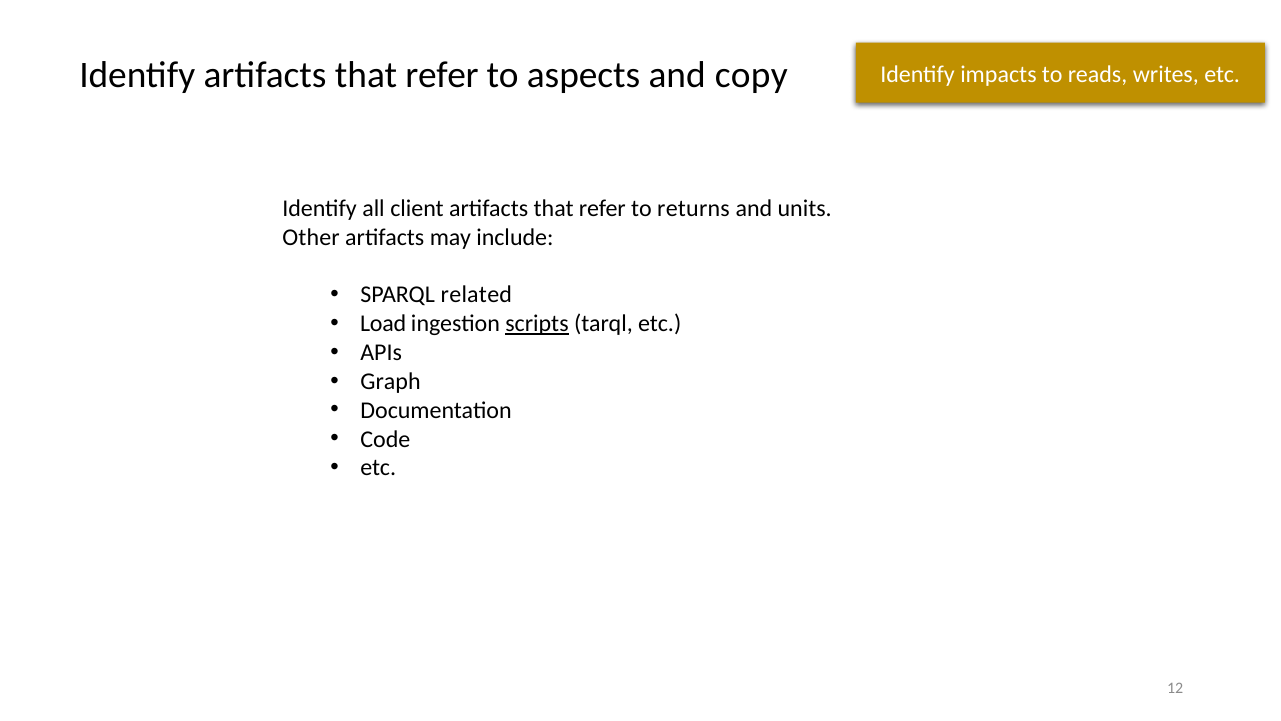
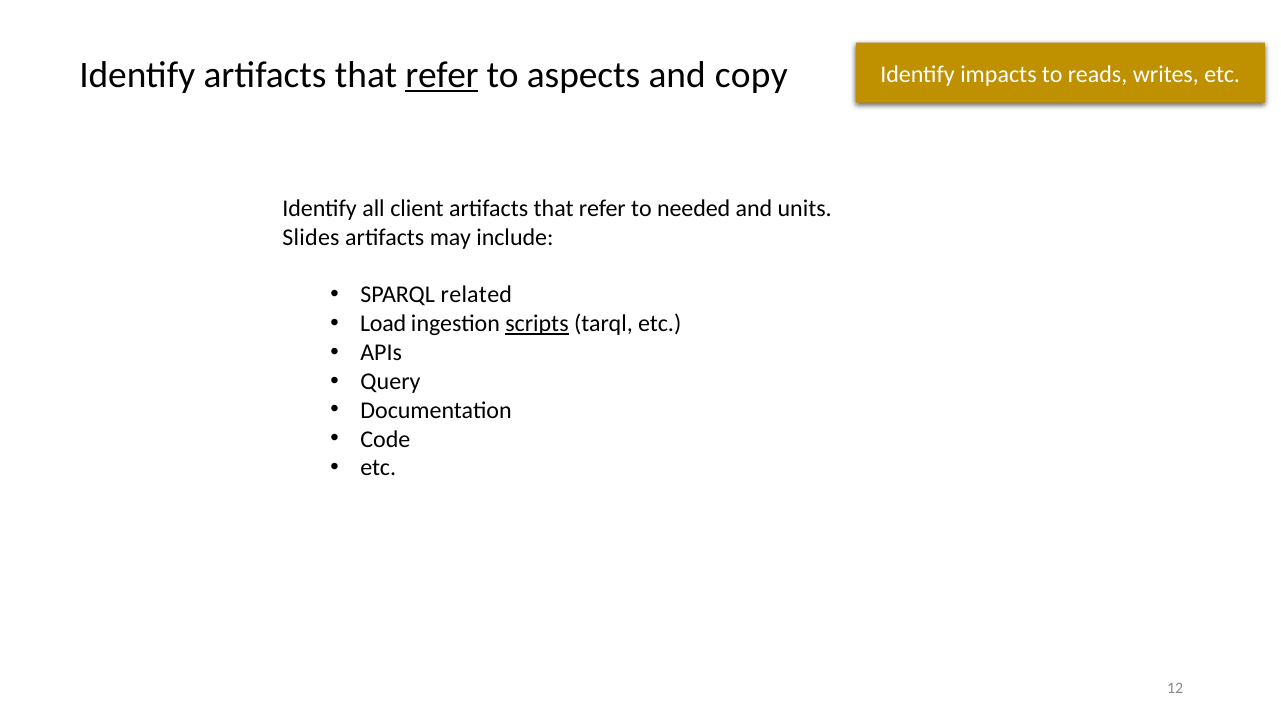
refer at (442, 75) underline: none -> present
returns: returns -> needed
Other: Other -> Slides
Graph: Graph -> Query
